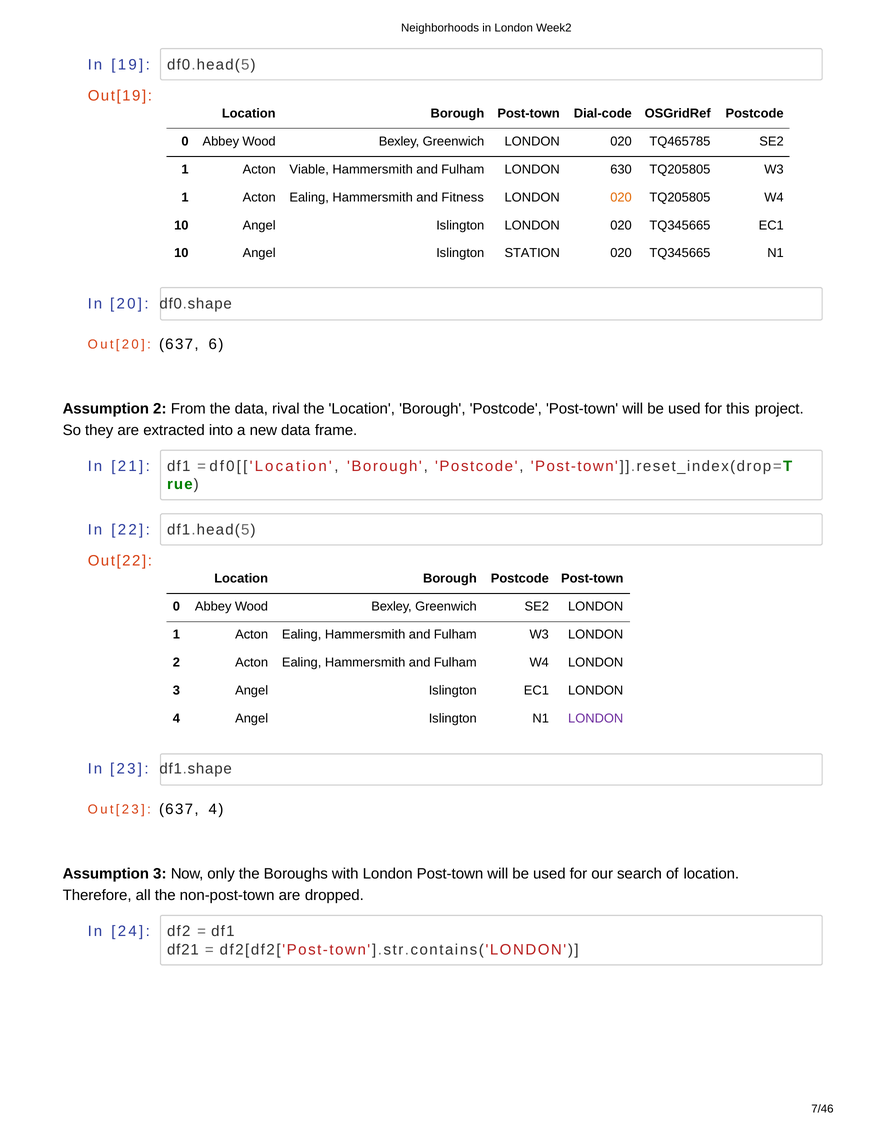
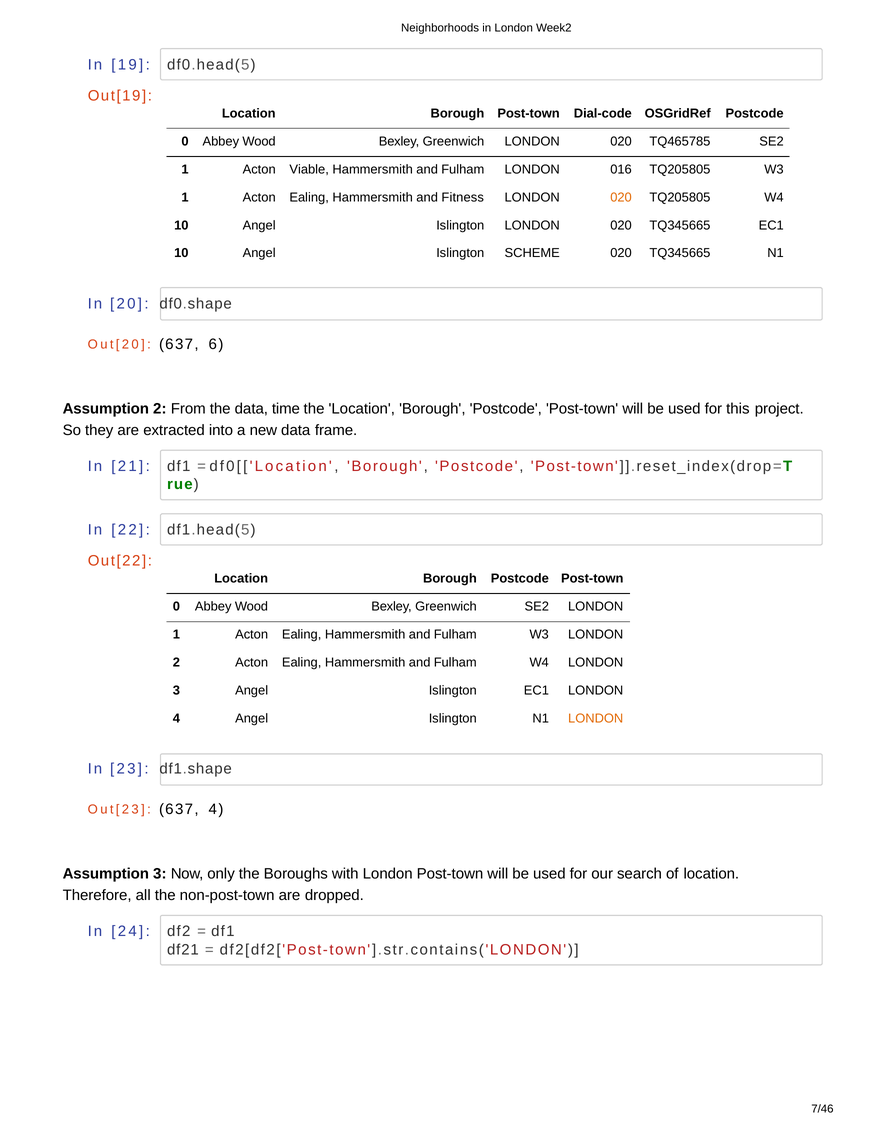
630: 630 -> 016
STATION: STATION -> SCHEME
rival: rival -> time
LONDON at (596, 718) colour: purple -> orange
